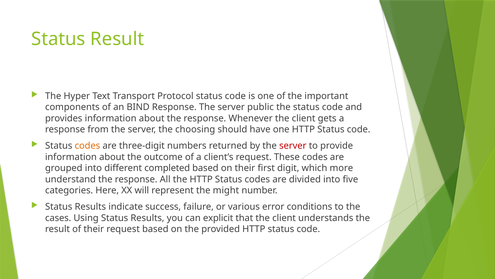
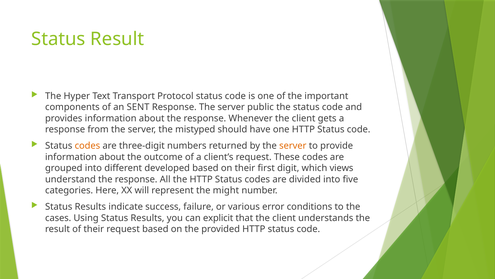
BIND: BIND -> SENT
choosing: choosing -> mistyped
server at (293, 146) colour: red -> orange
completed: completed -> developed
more: more -> views
